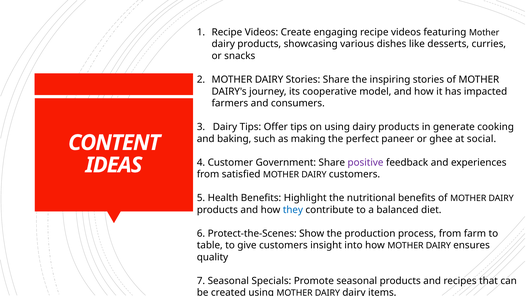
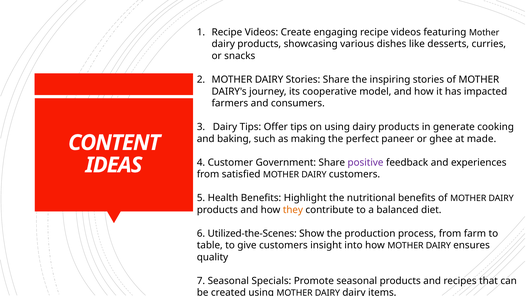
social: social -> made
they colour: blue -> orange
Protect-the-Scenes: Protect-the-Scenes -> Utilized-the-Scenes
